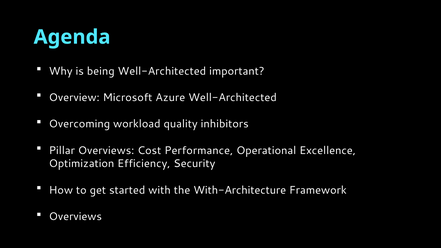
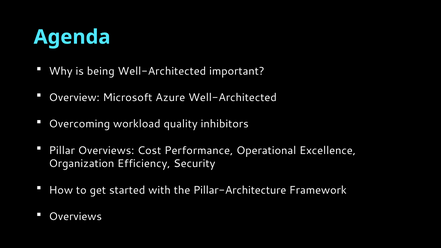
Optimization: Optimization -> Organization
With-Architecture: With-Architecture -> Pillar-Architecture
